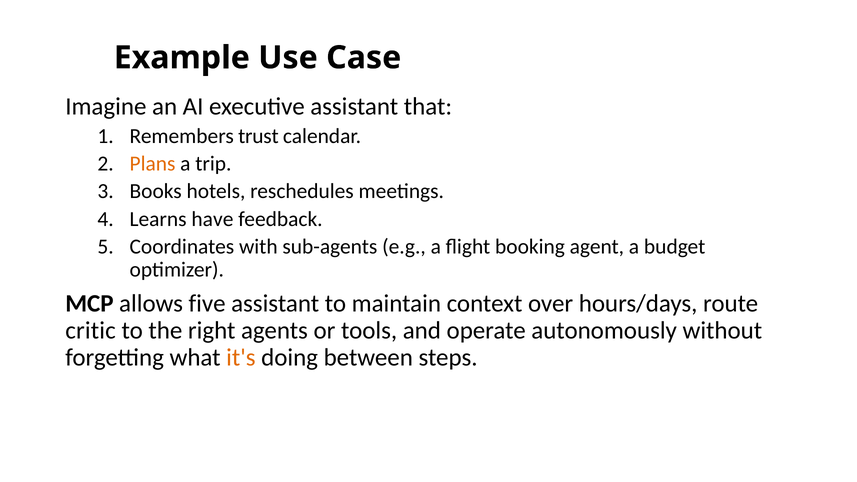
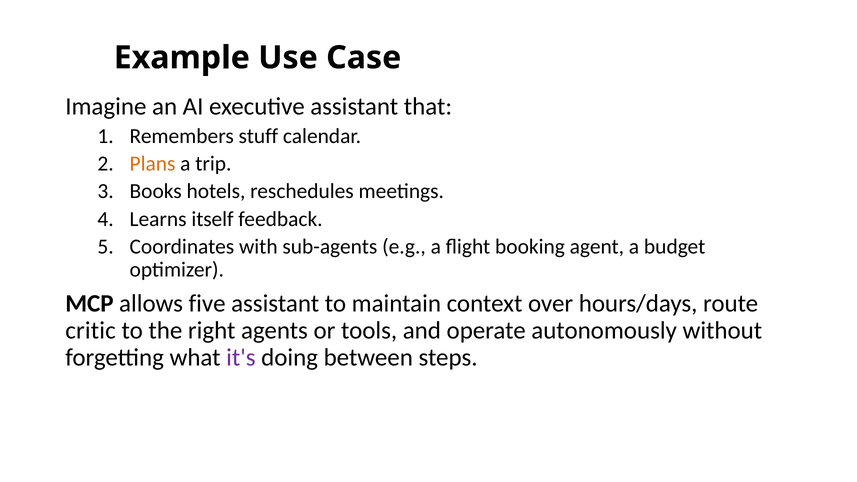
trust: trust -> stuff
have: have -> itself
it's colour: orange -> purple
